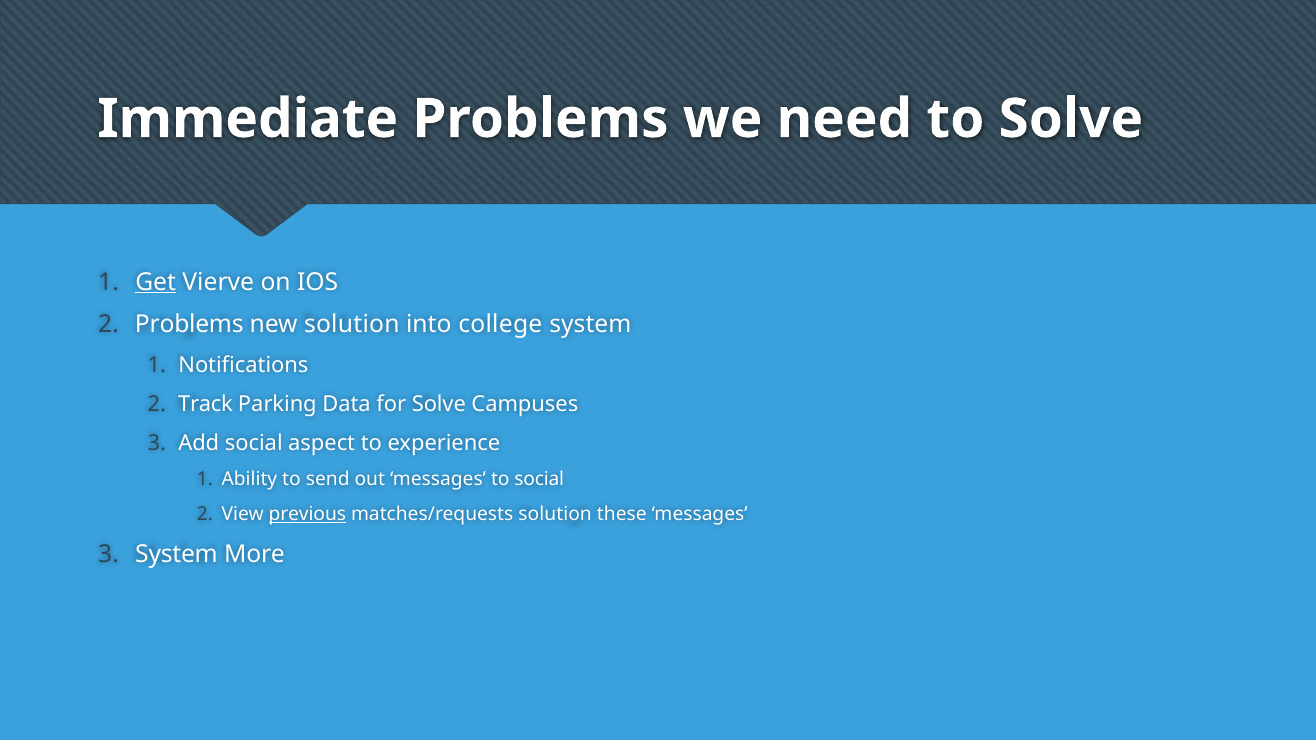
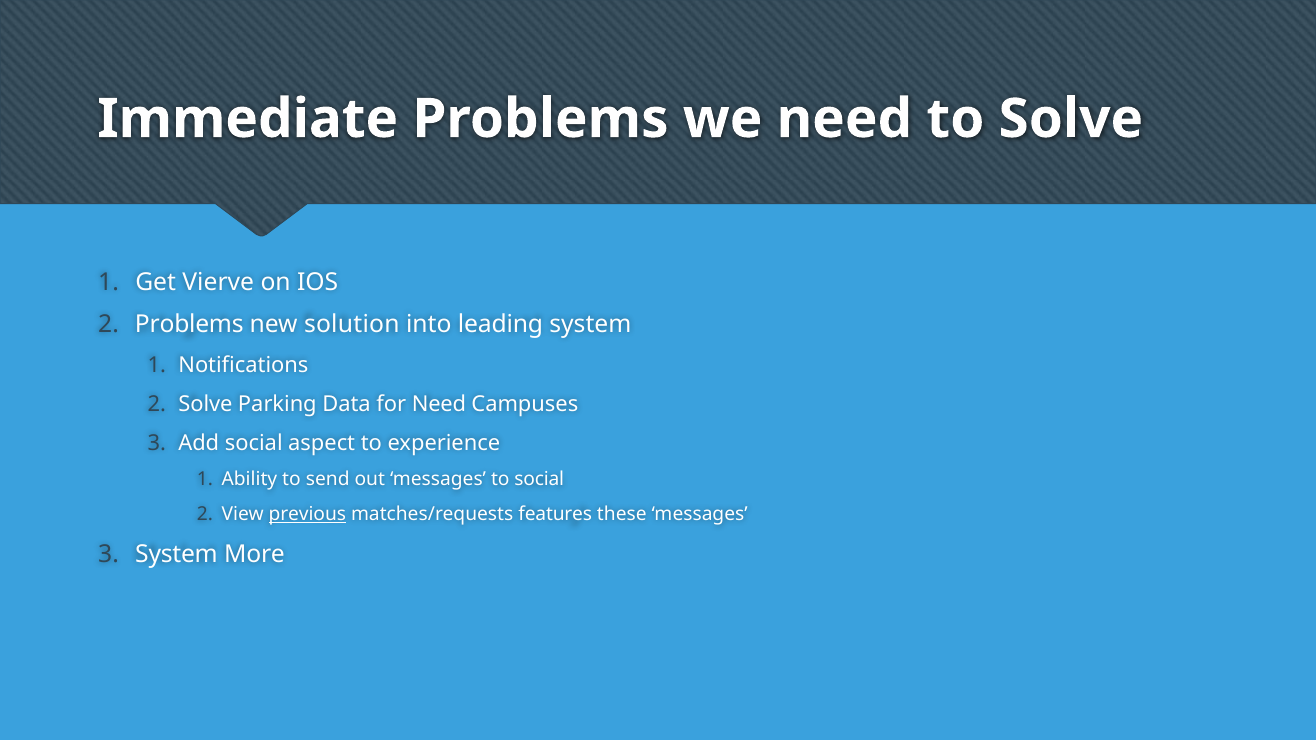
Get underline: present -> none
college: college -> leading
Track at (206, 404): Track -> Solve
for Solve: Solve -> Need
matches/requests solution: solution -> features
